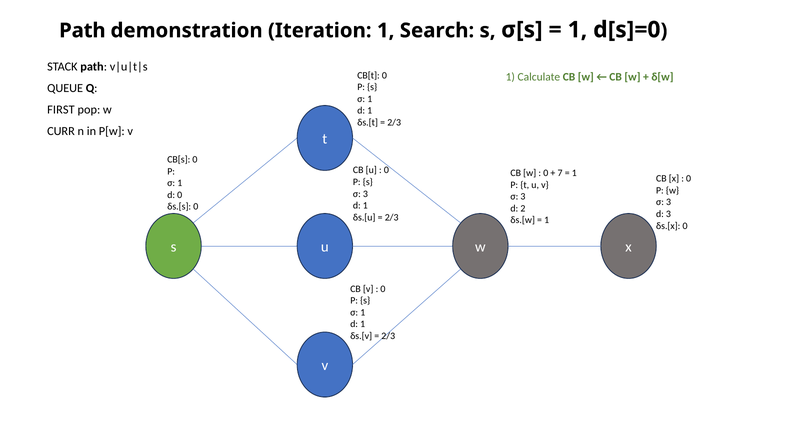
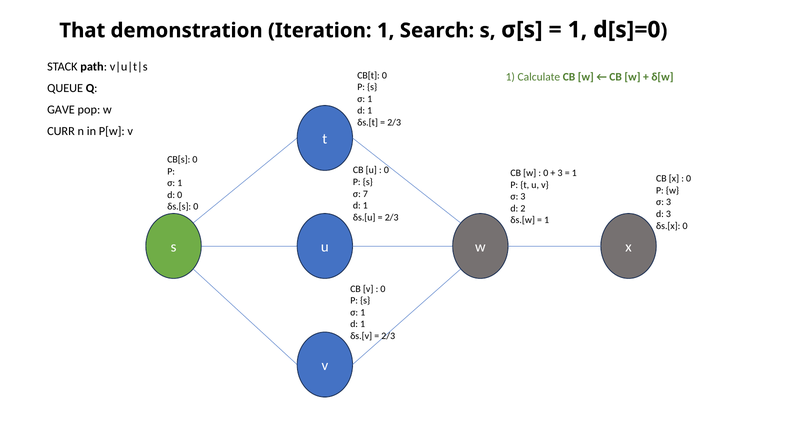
Path at (82, 31): Path -> That
FIRST: FIRST -> GAVE
7 at (560, 173): 7 -> 3
3 at (365, 194): 3 -> 7
